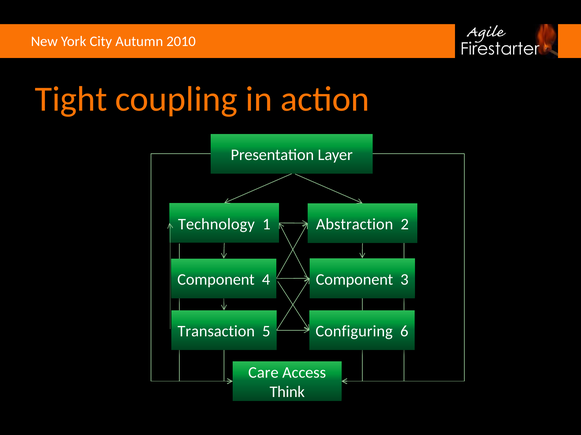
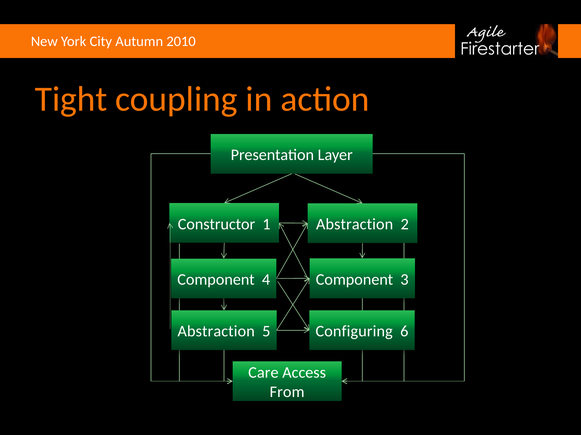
Technology: Technology -> Constructor
Transaction at (216, 332): Transaction -> Abstraction
Think: Think -> From
